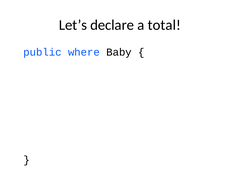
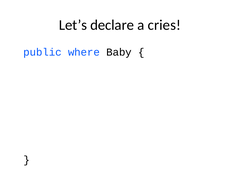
total: total -> cries
